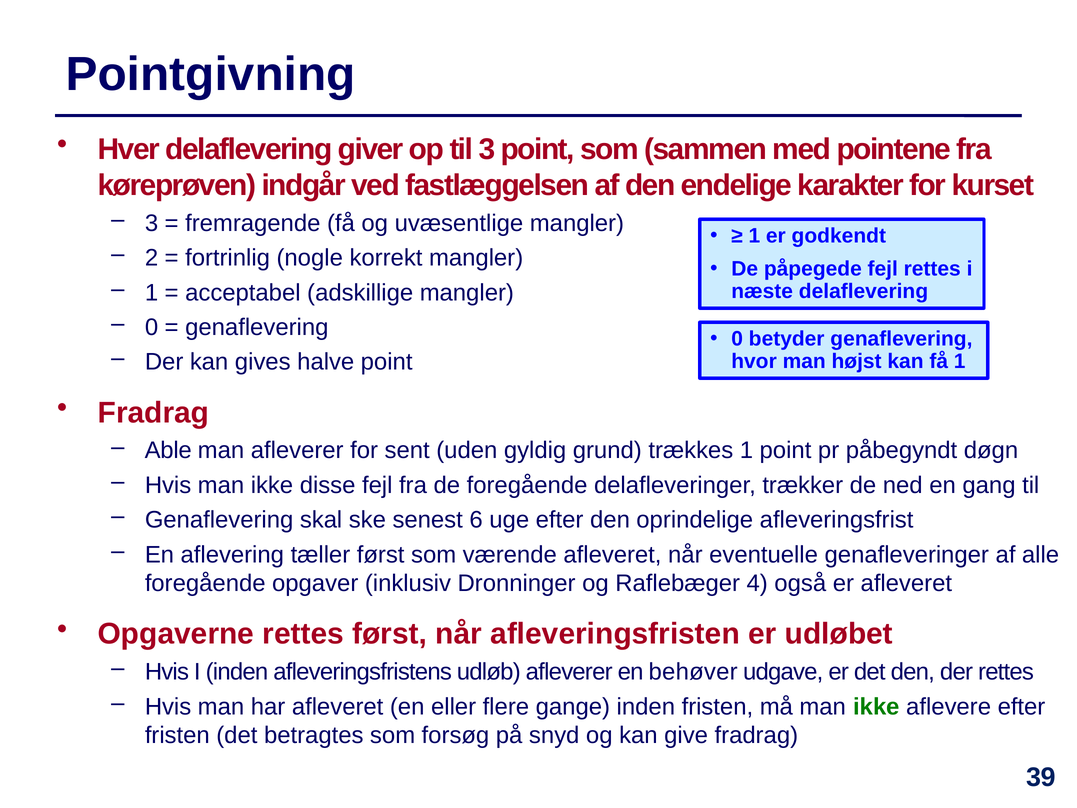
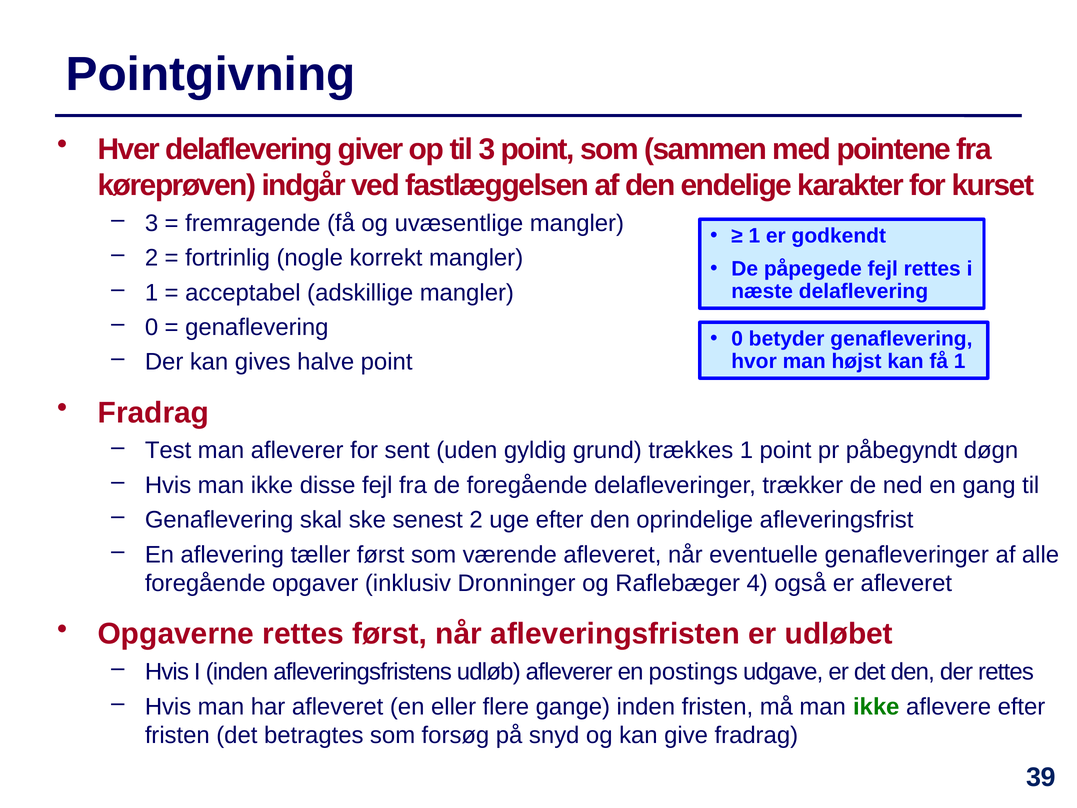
Able: Able -> Test
senest 6: 6 -> 2
behøver: behøver -> postings
